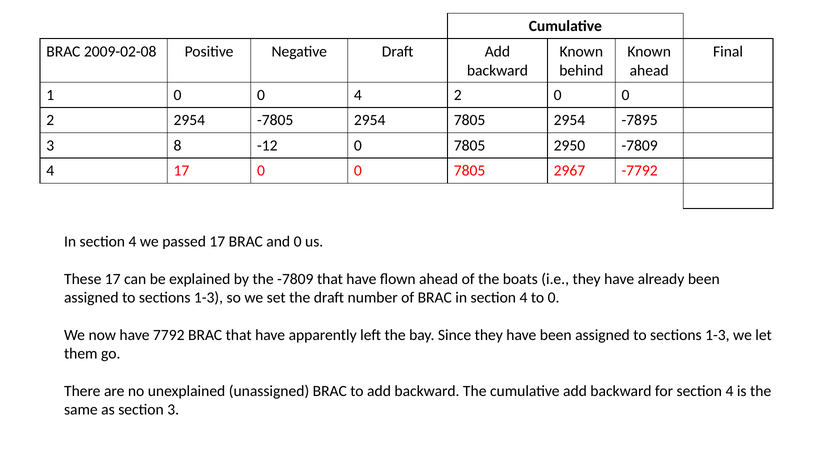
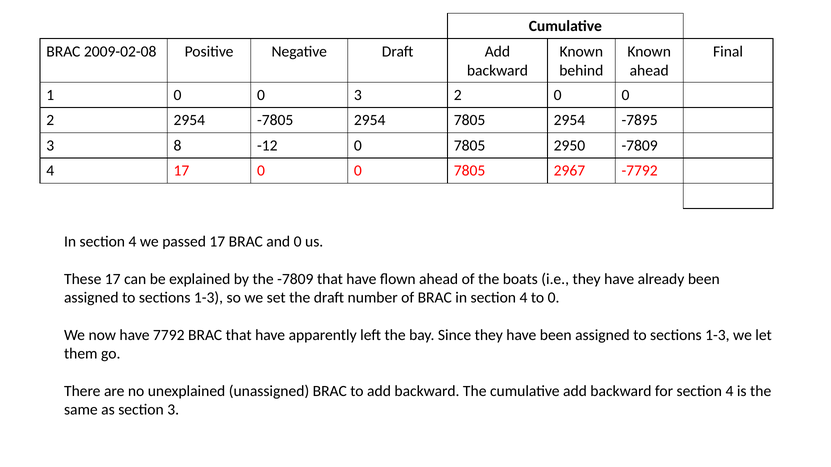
0 4: 4 -> 3
